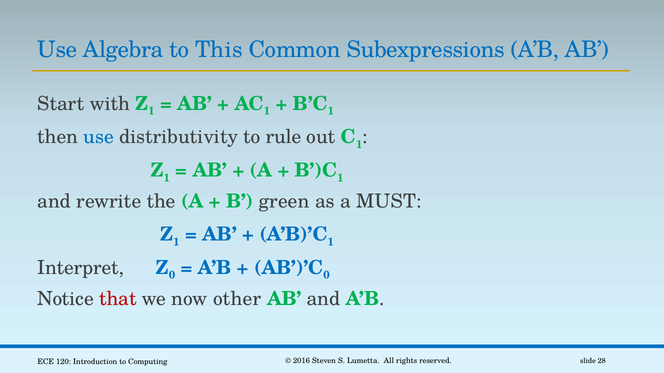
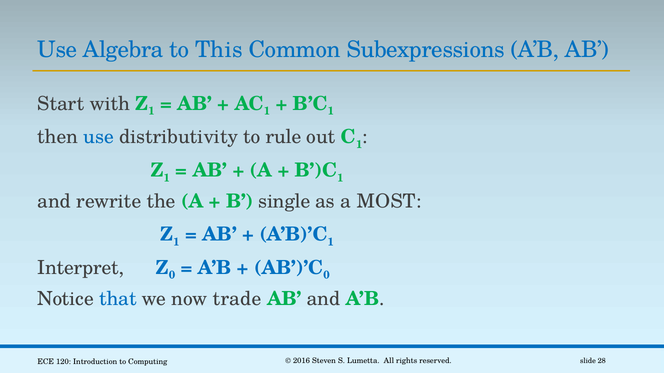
green: green -> single
MUST: MUST -> MOST
that colour: red -> blue
other: other -> trade
